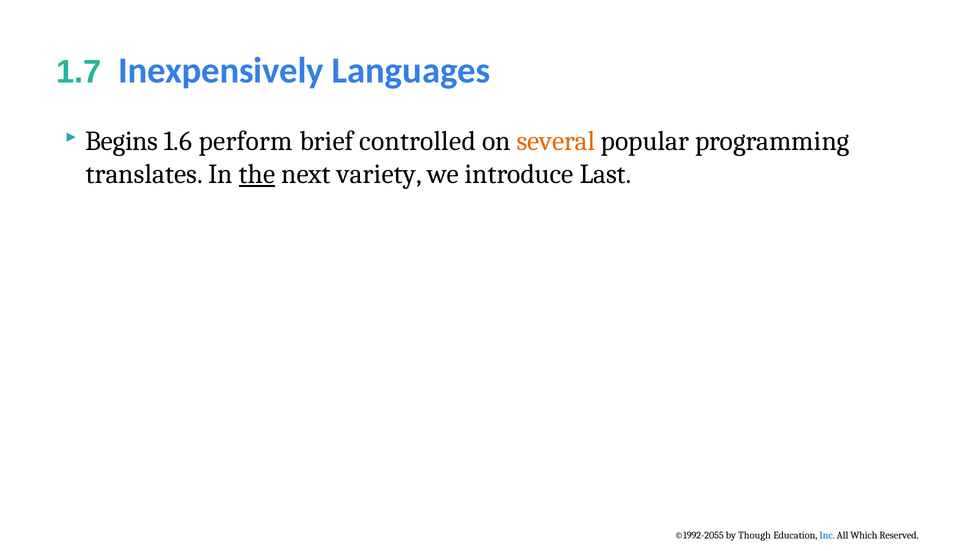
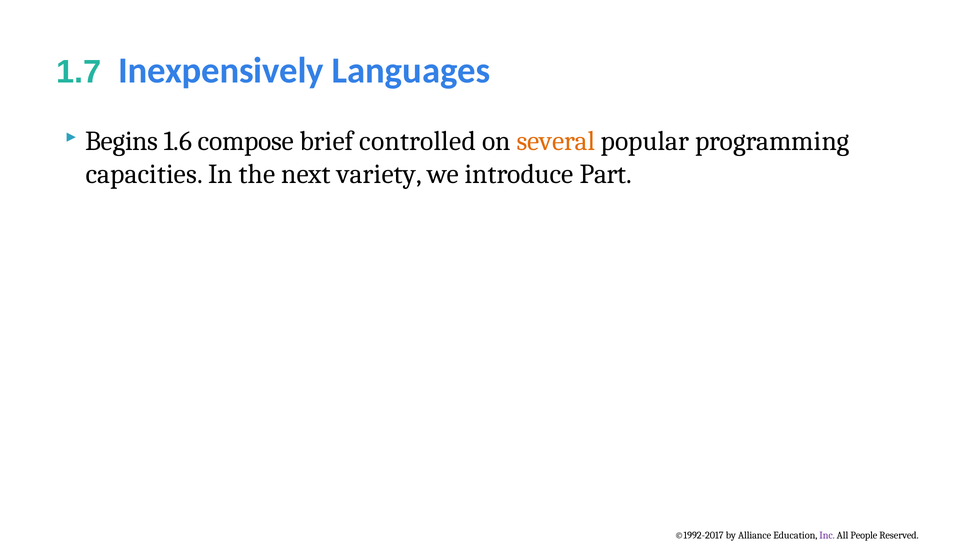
perform: perform -> compose
translates: translates -> capacities
the underline: present -> none
Last: Last -> Part
©1992-2055: ©1992-2055 -> ©1992-2017
Though: Though -> Alliance
Inc colour: blue -> purple
Which: Which -> People
